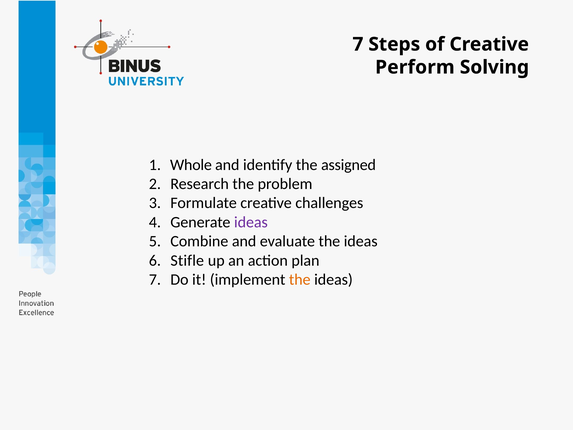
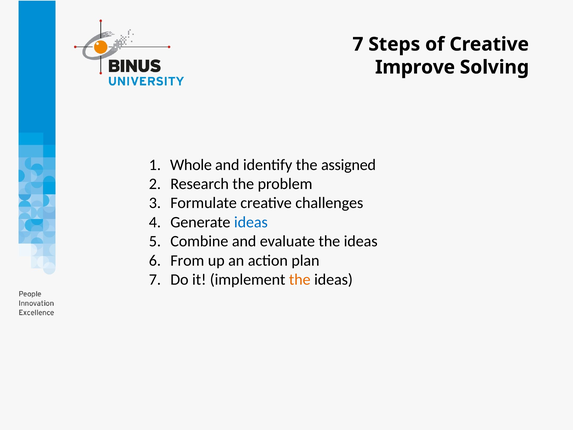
Perform: Perform -> Improve
ideas at (251, 222) colour: purple -> blue
Stifle: Stifle -> From
